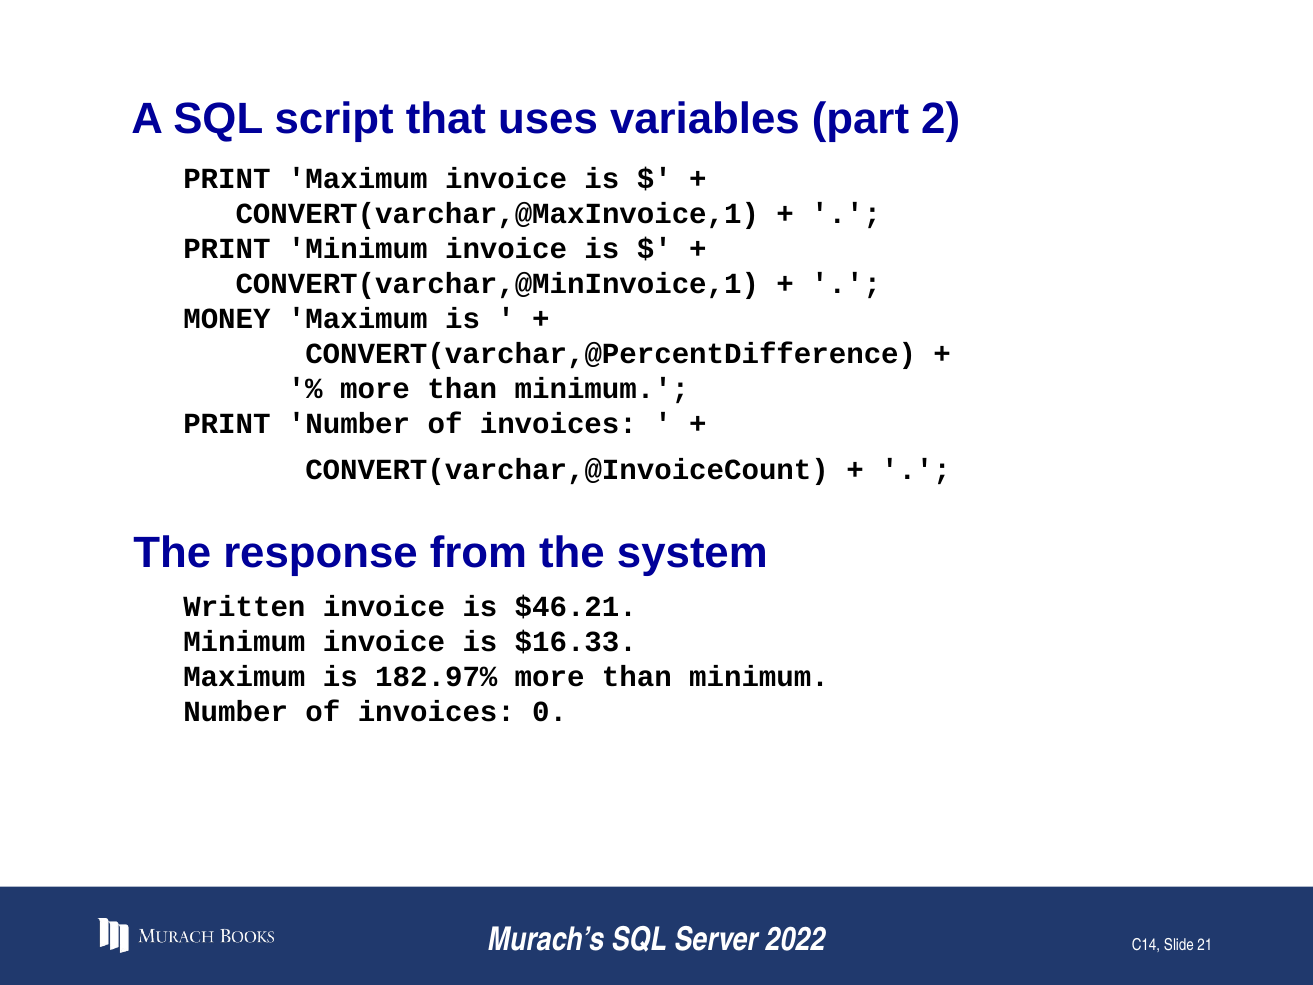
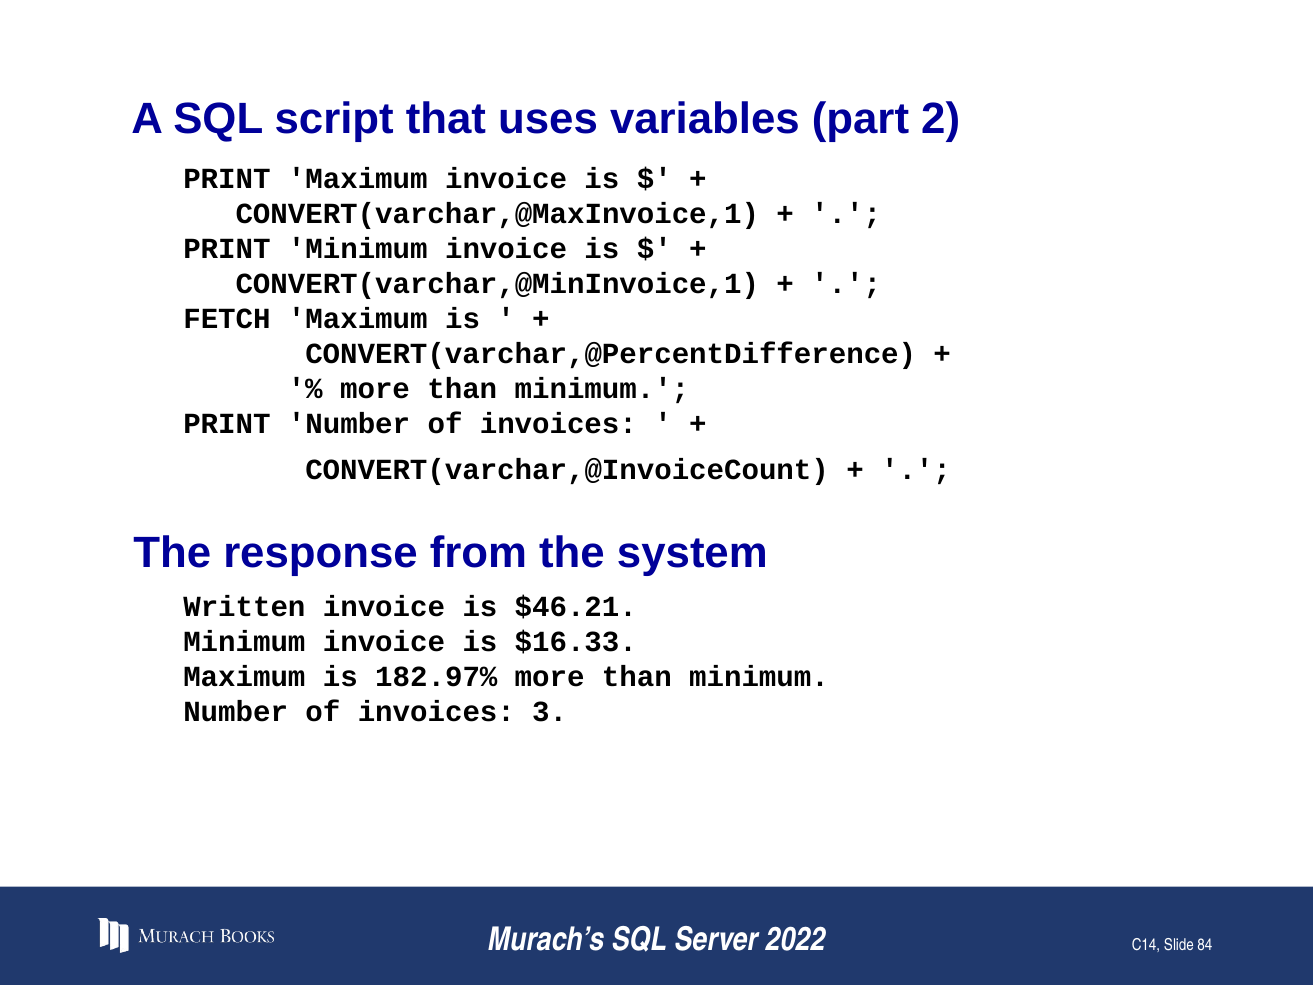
MONEY: MONEY -> FETCH
0: 0 -> 3
21: 21 -> 84
